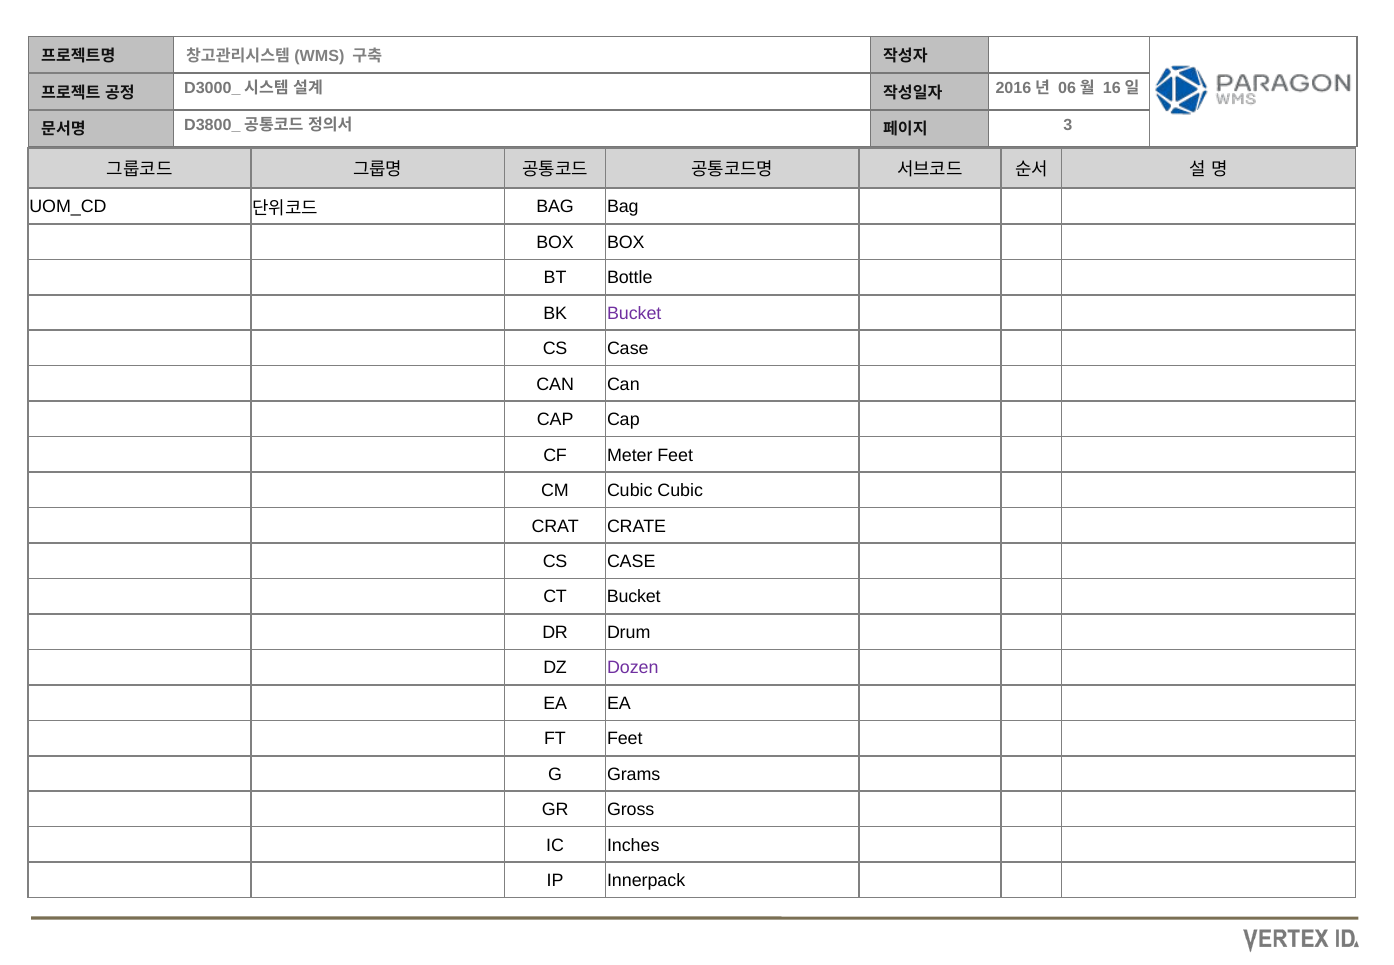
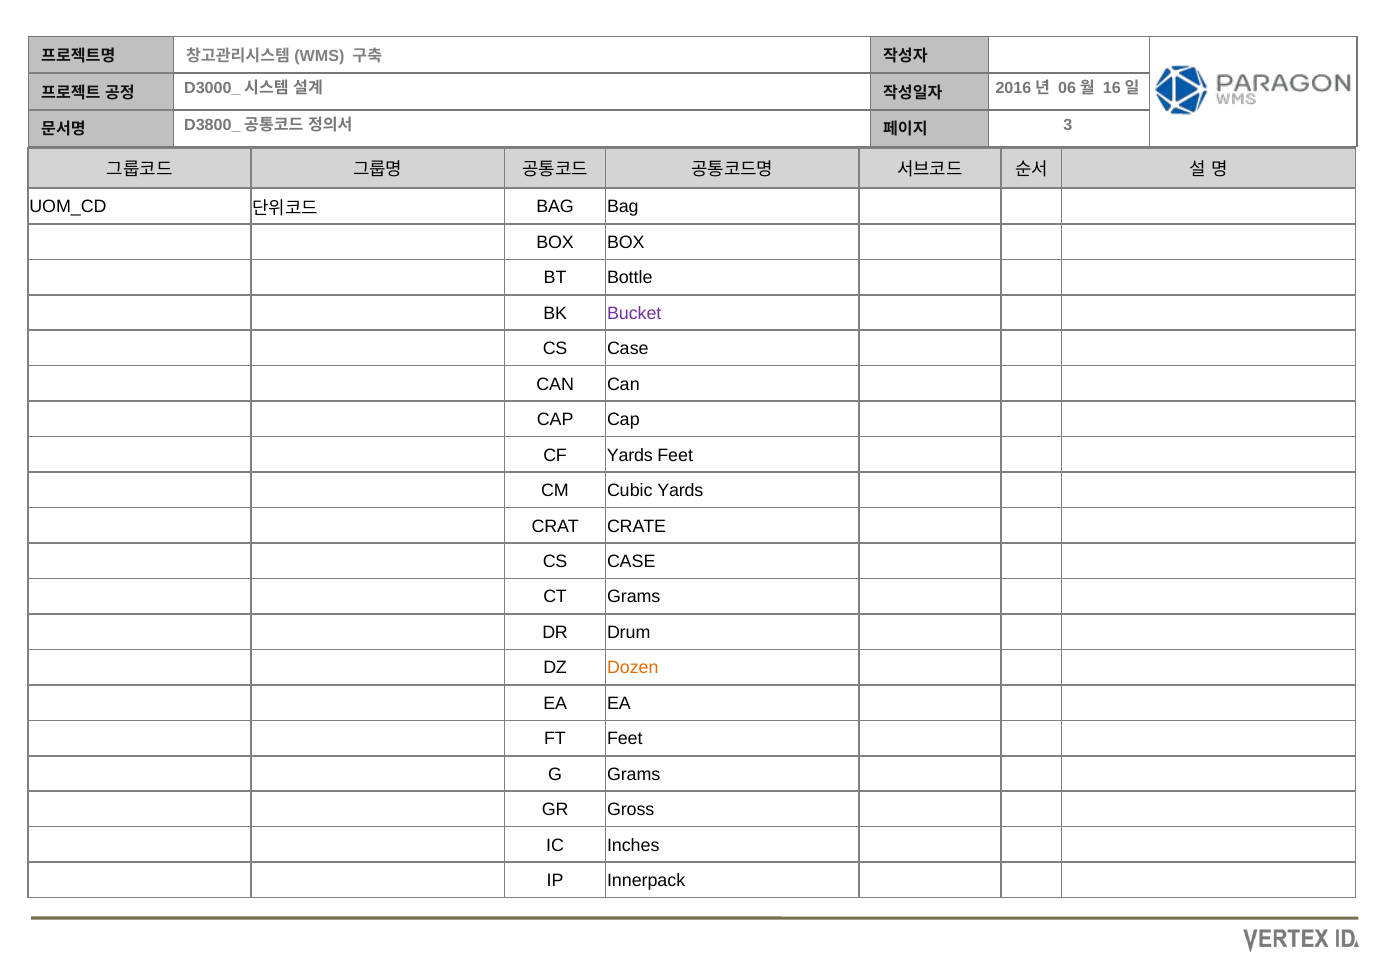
CF Meter: Meter -> Yards
Cubic Cubic: Cubic -> Yards
CT Bucket: Bucket -> Grams
Dozen colour: purple -> orange
